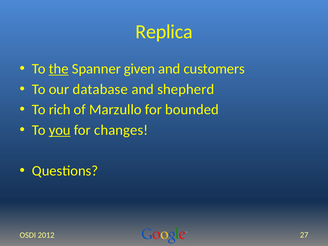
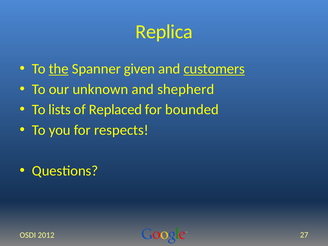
customers underline: none -> present
database: database -> unknown
rich: rich -> lists
Marzullo: Marzullo -> Replaced
you underline: present -> none
changes: changes -> respects
